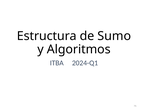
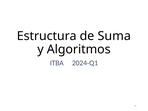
Sumo: Sumo -> Suma
